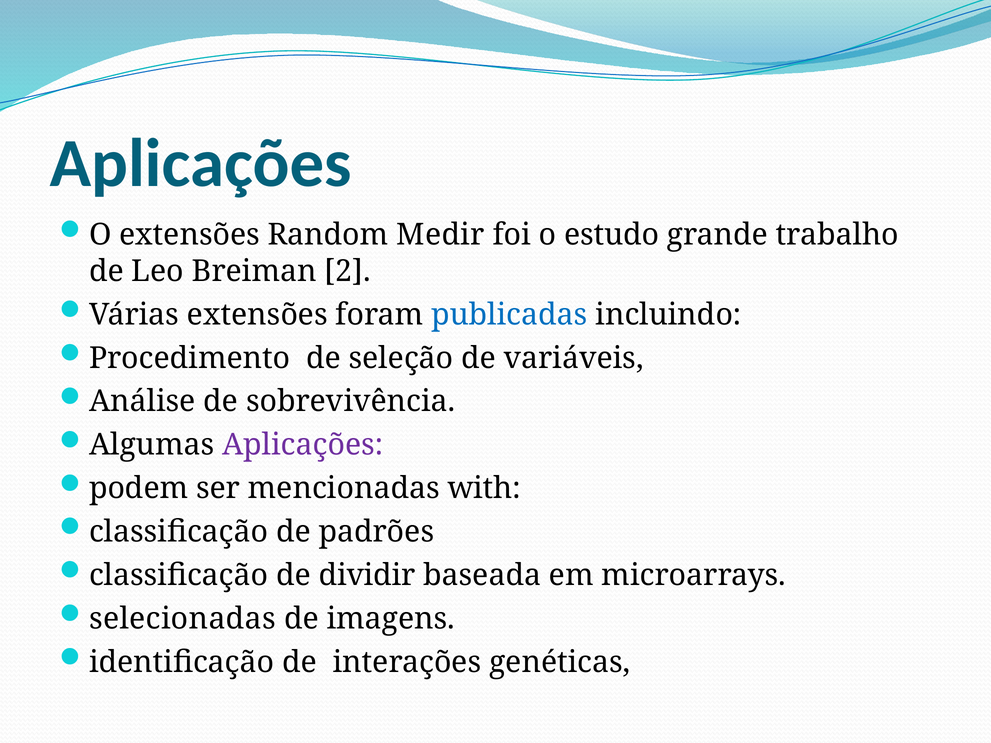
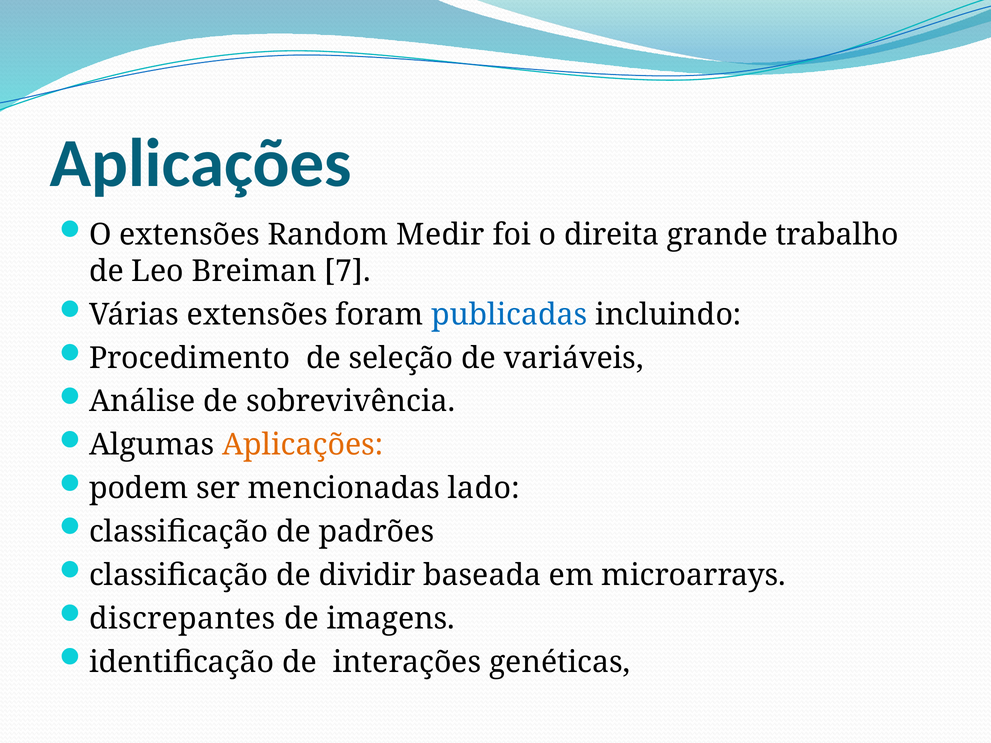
estudo: estudo -> direita
2: 2 -> 7
Aplicações at (303, 445) colour: purple -> orange
with: with -> lado
selecionadas: selecionadas -> discrepantes
